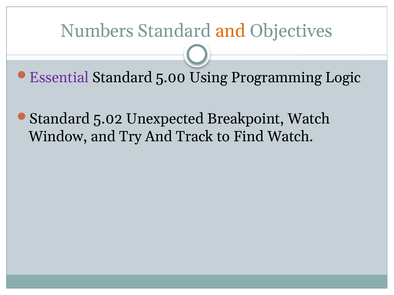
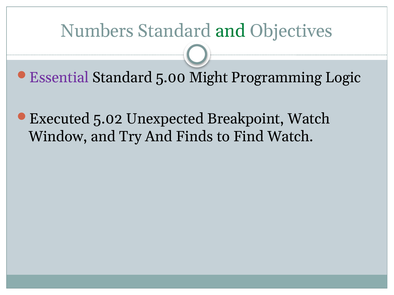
and at (230, 31) colour: orange -> green
Using: Using -> Might
Standard at (60, 119): Standard -> Executed
Track: Track -> Finds
